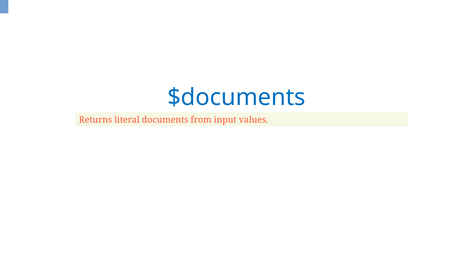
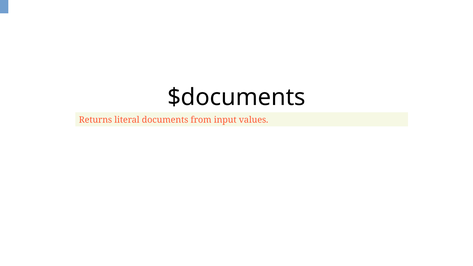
$documents colour: blue -> black
